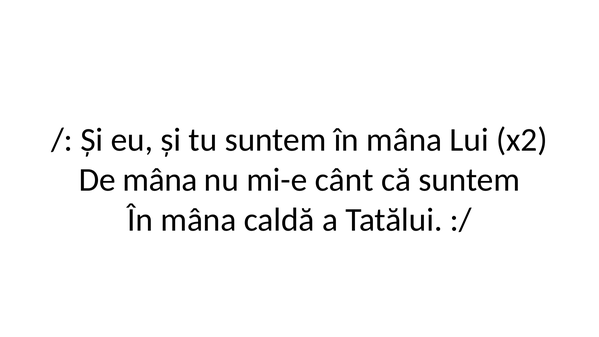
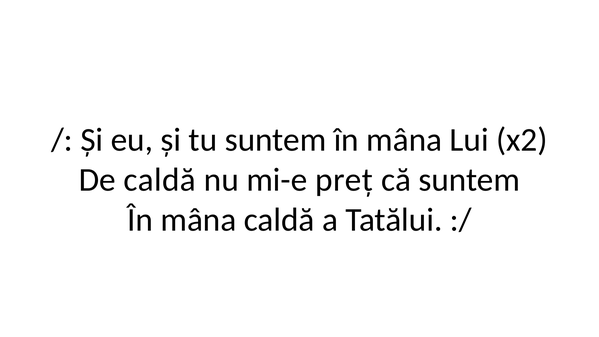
De mâna: mâna -> caldă
cânt: cânt -> preț
